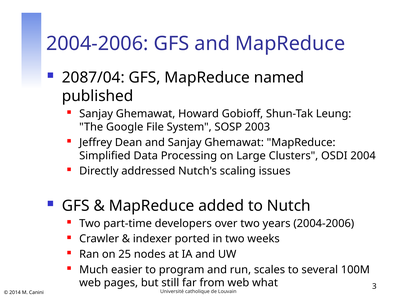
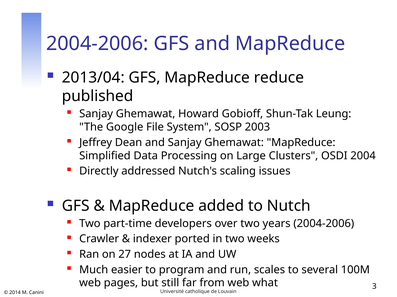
2087/04: 2087/04 -> 2013/04
named: named -> reduce
25: 25 -> 27
